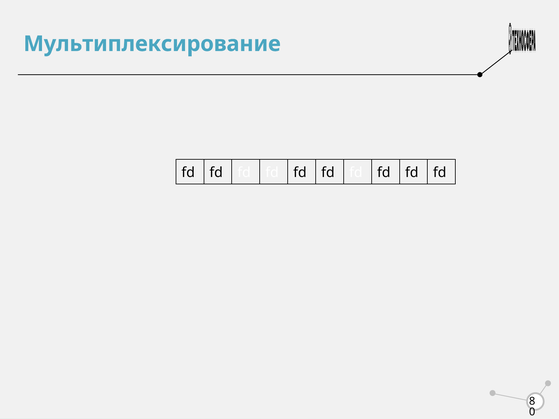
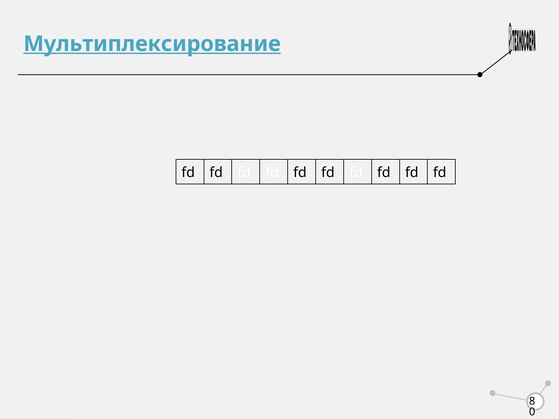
Мультиплексирование underline: none -> present
